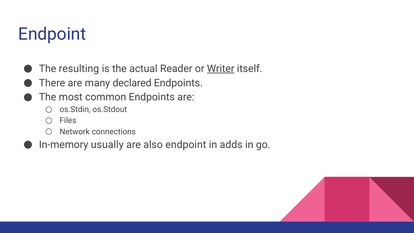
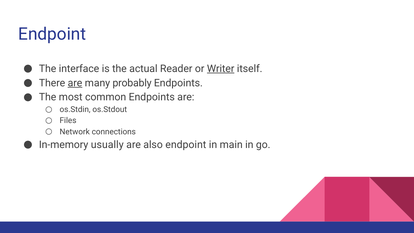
resulting: resulting -> interface
are at (75, 83) underline: none -> present
declared: declared -> probably
adds: adds -> main
